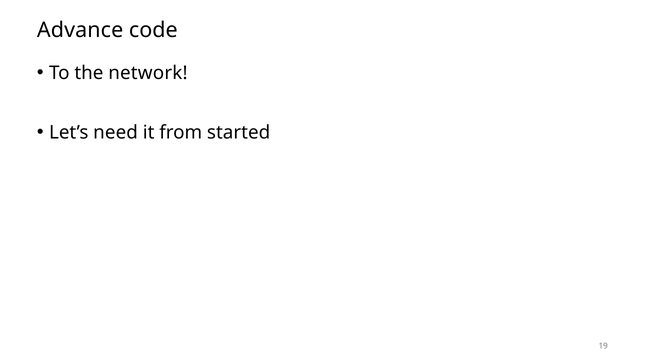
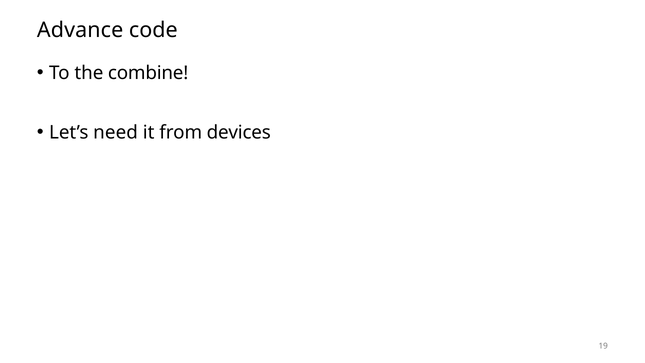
network: network -> combine
started: started -> devices
